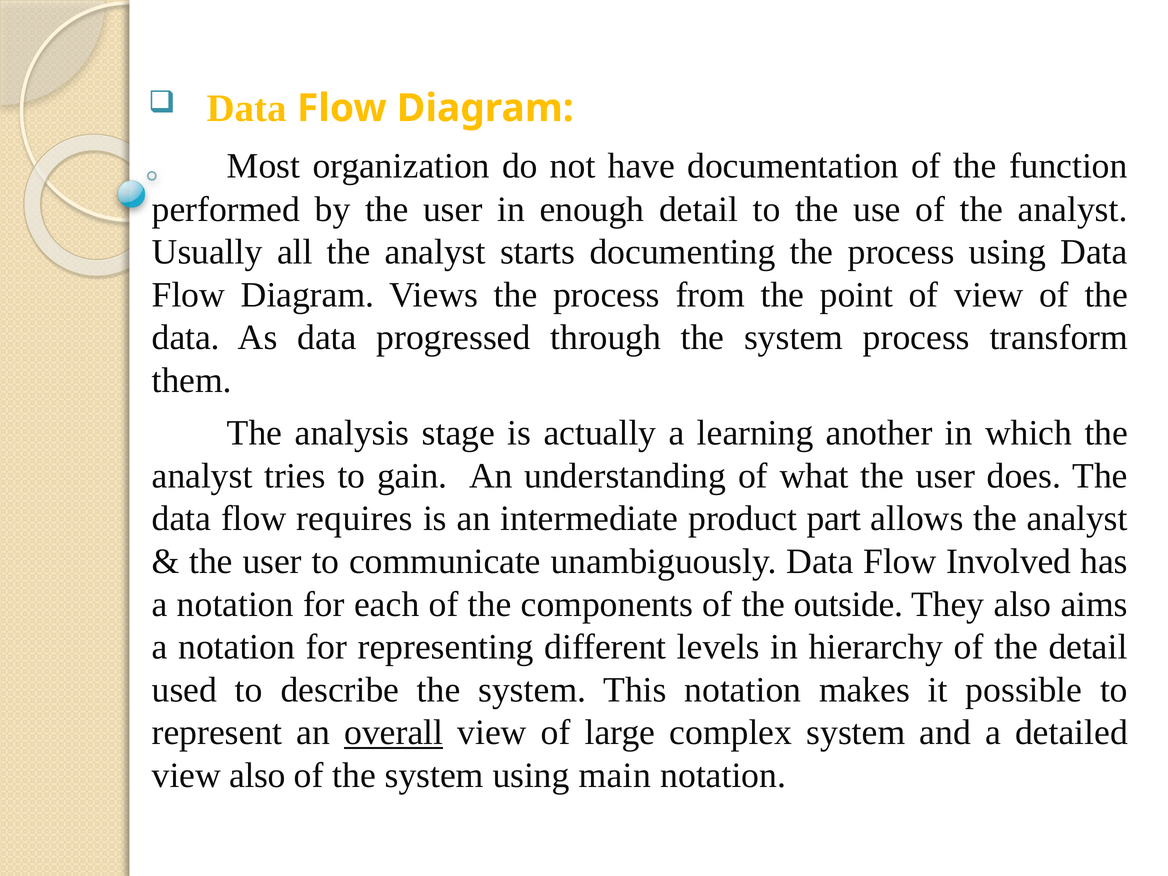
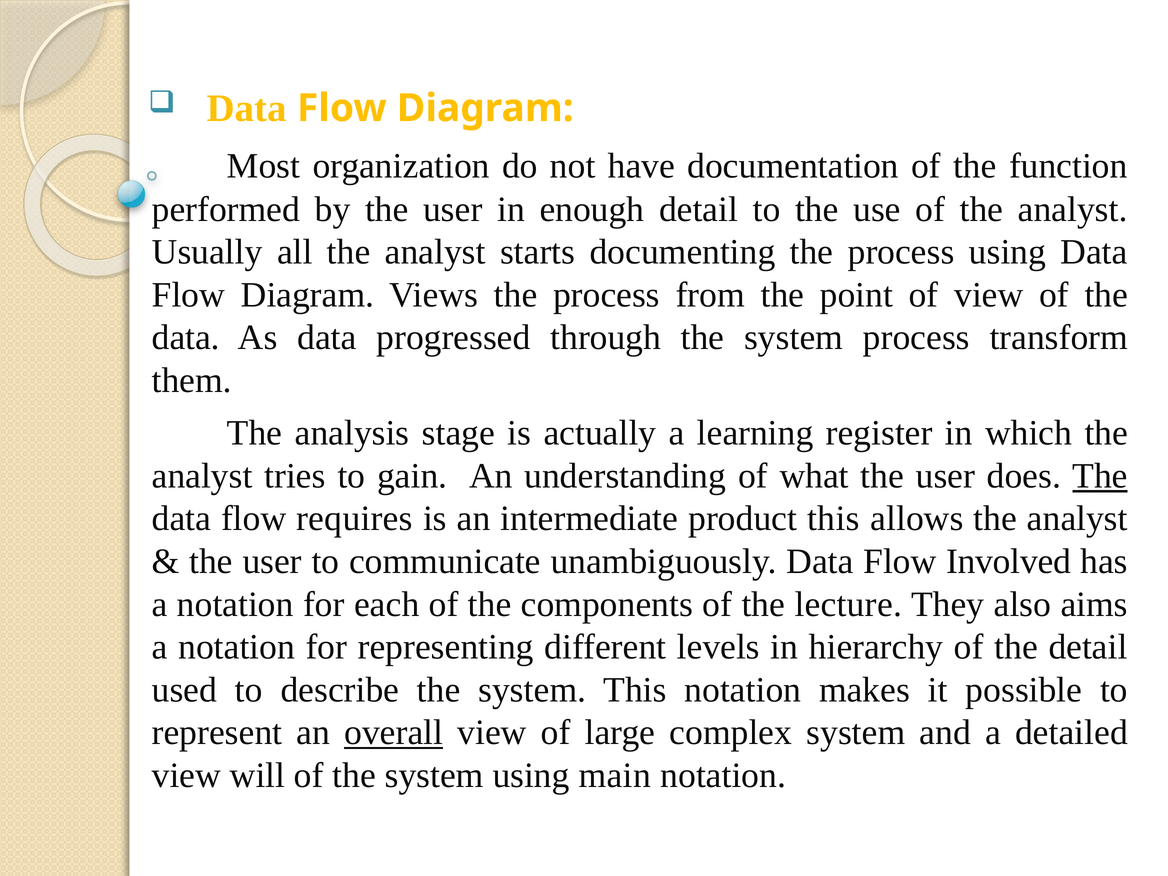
another: another -> register
The at (1100, 476) underline: none -> present
product part: part -> this
outside: outside -> lecture
view also: also -> will
